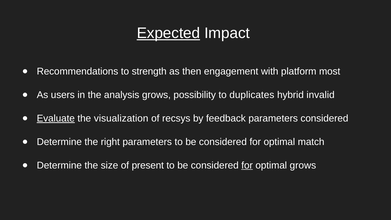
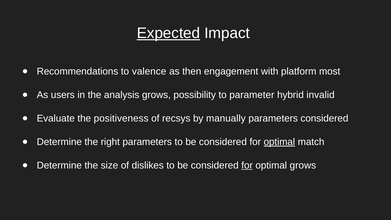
strength: strength -> valence
duplicates: duplicates -> parameter
Evaluate underline: present -> none
visualization: visualization -> positiveness
feedback: feedback -> manually
optimal at (279, 142) underline: none -> present
present: present -> dislikes
